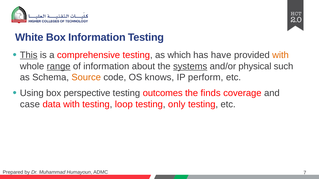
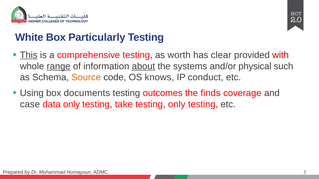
Box Information: Information -> Particularly
which: which -> worth
have: have -> clear
with at (281, 55) colour: orange -> red
about underline: none -> present
systems underline: present -> none
perform: perform -> conduct
perspective: perspective -> documents
data with: with -> only
loop: loop -> take
